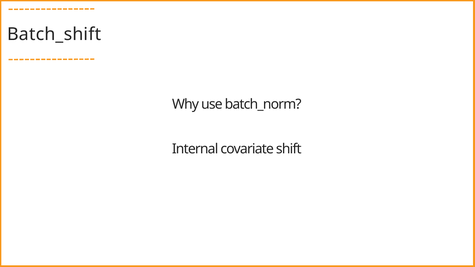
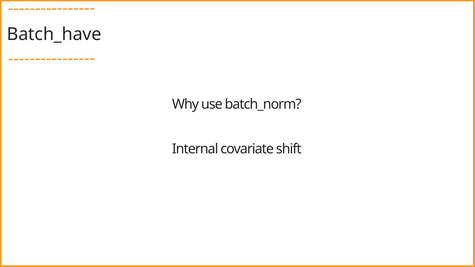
Batch_shift: Batch_shift -> Batch_have
